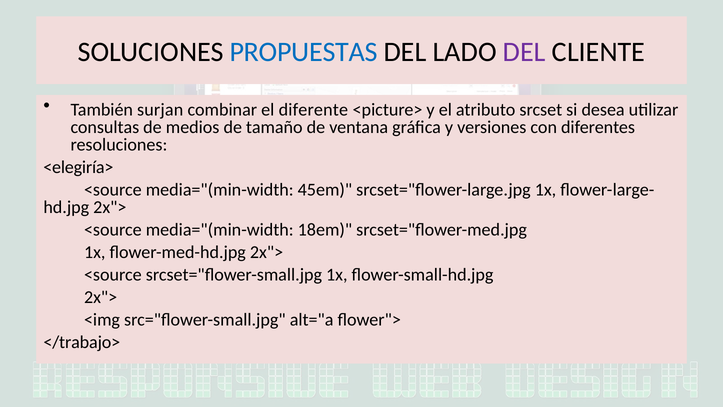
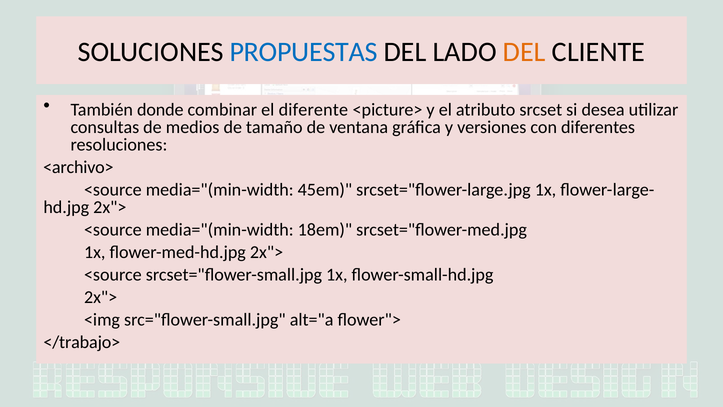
DEL at (524, 52) colour: purple -> orange
surjan: surjan -> donde
<elegiría>: <elegiría> -> <archivo>
